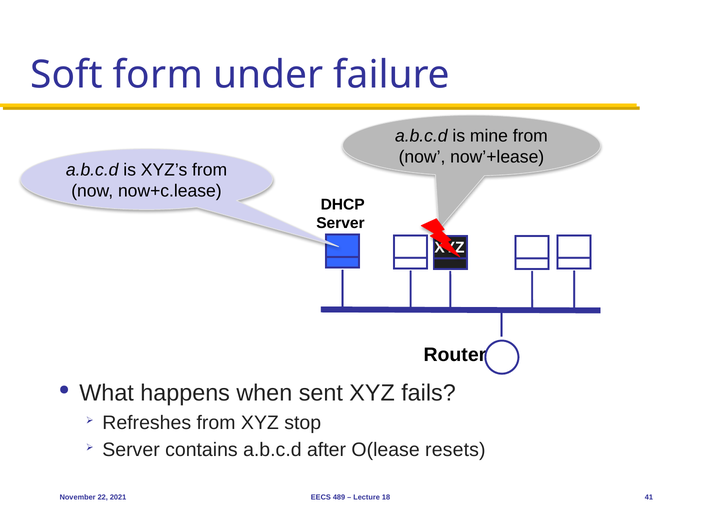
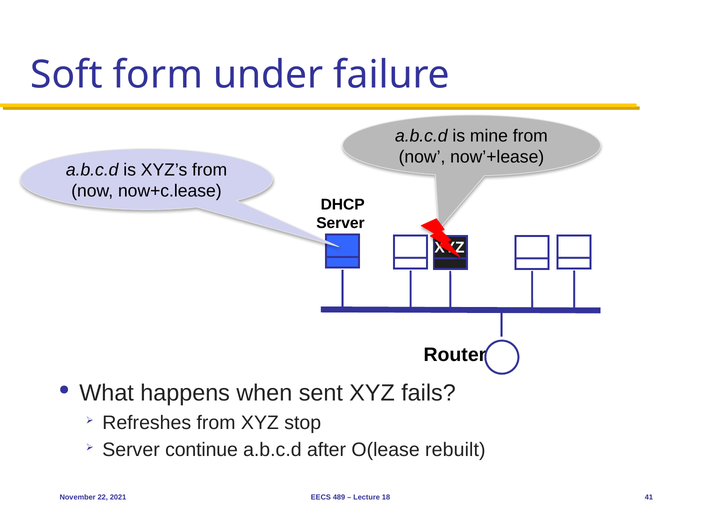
contains: contains -> continue
resets: resets -> rebuilt
